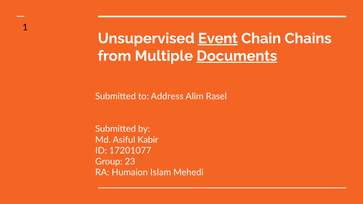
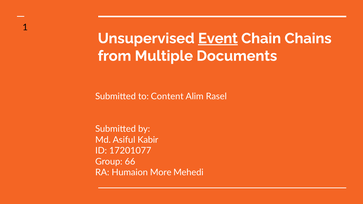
Documents underline: present -> none
Address: Address -> Content
23: 23 -> 66
Islam: Islam -> More
